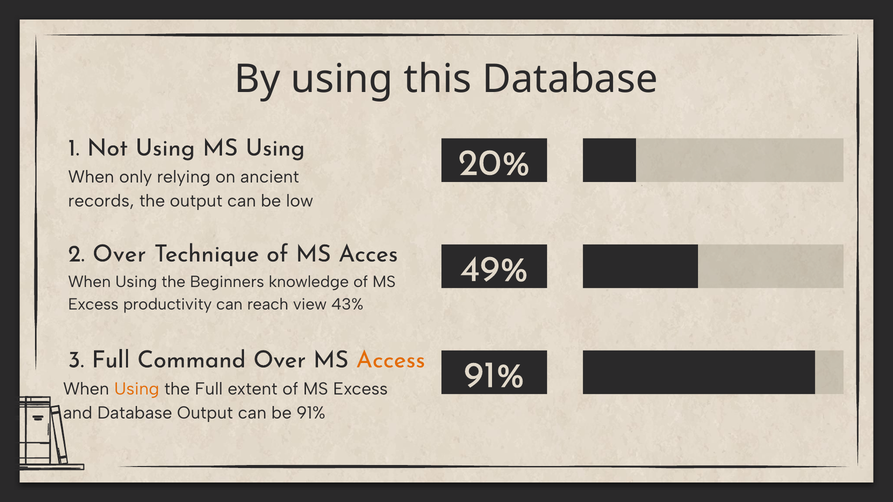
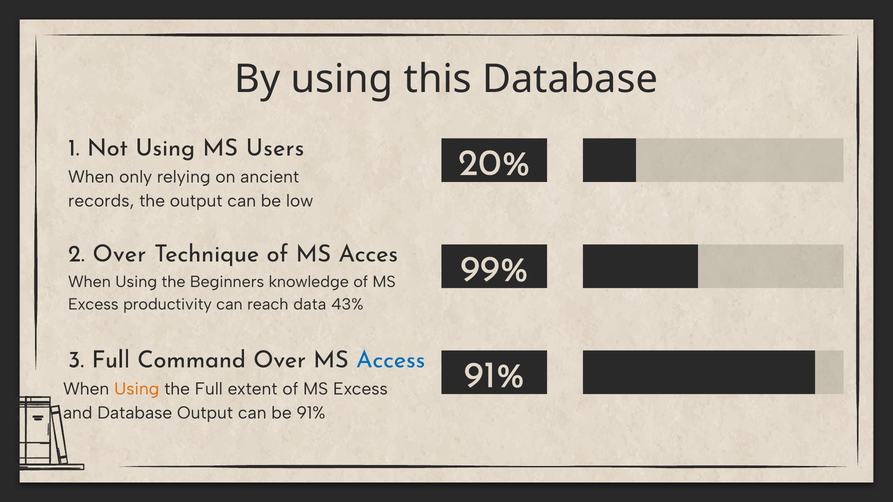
MS Using: Using -> Users
49%: 49% -> 99%
view: view -> data
Access colour: orange -> blue
